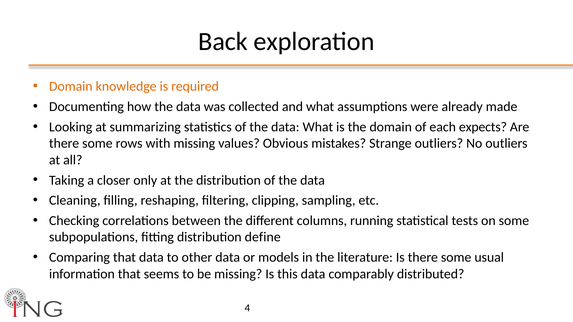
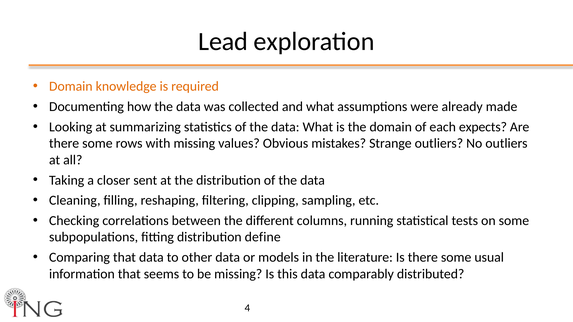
Back: Back -> Lead
only: only -> sent
